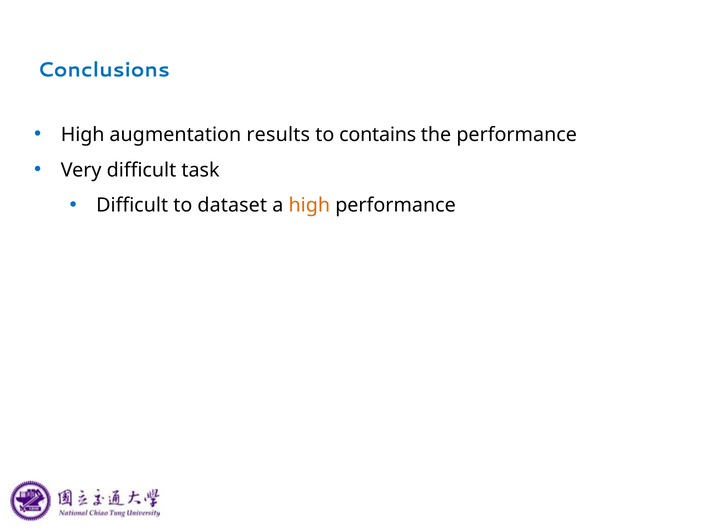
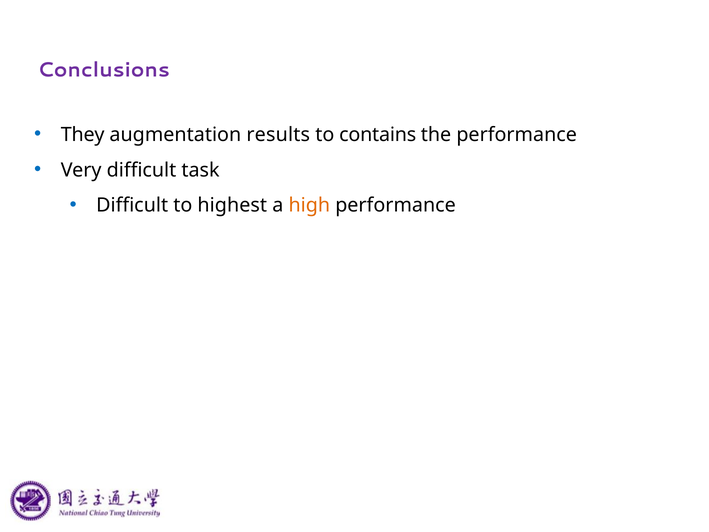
Conclusions colour: blue -> purple
High at (83, 134): High -> They
dataset: dataset -> highest
